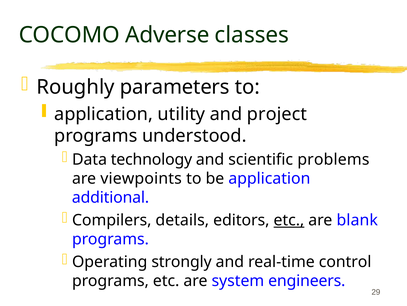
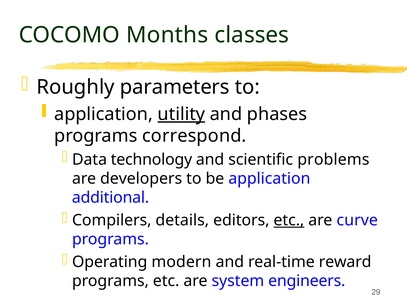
Adverse: Adverse -> Months
utility underline: none -> present
project: project -> phases
understood: understood -> correspond
viewpoints: viewpoints -> developers
blank: blank -> curve
strongly: strongly -> modern
control: control -> reward
